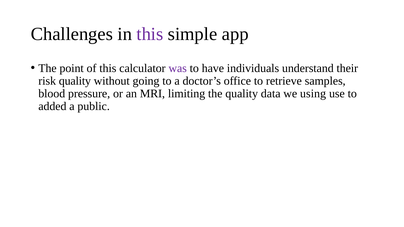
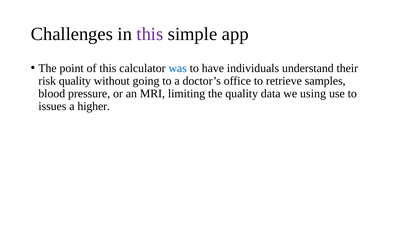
was colour: purple -> blue
added: added -> issues
public: public -> higher
